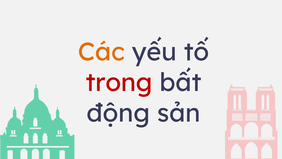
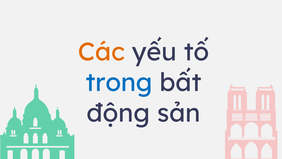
trong colour: red -> blue
